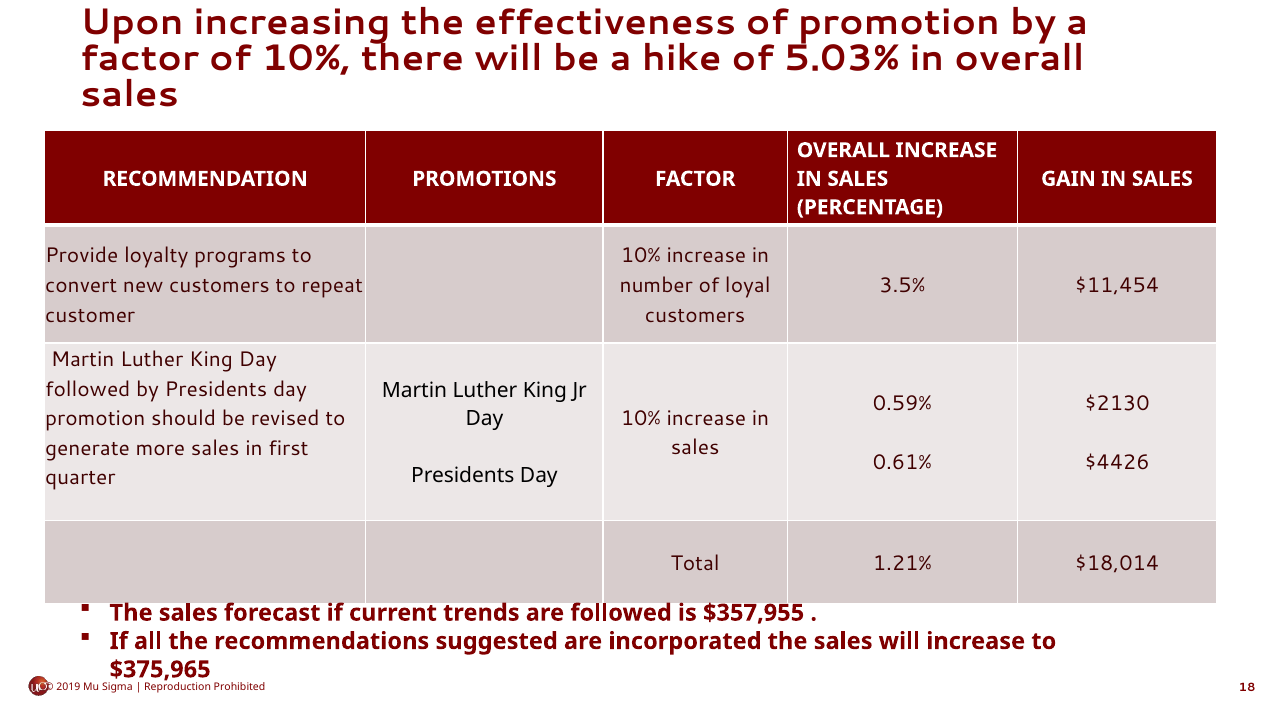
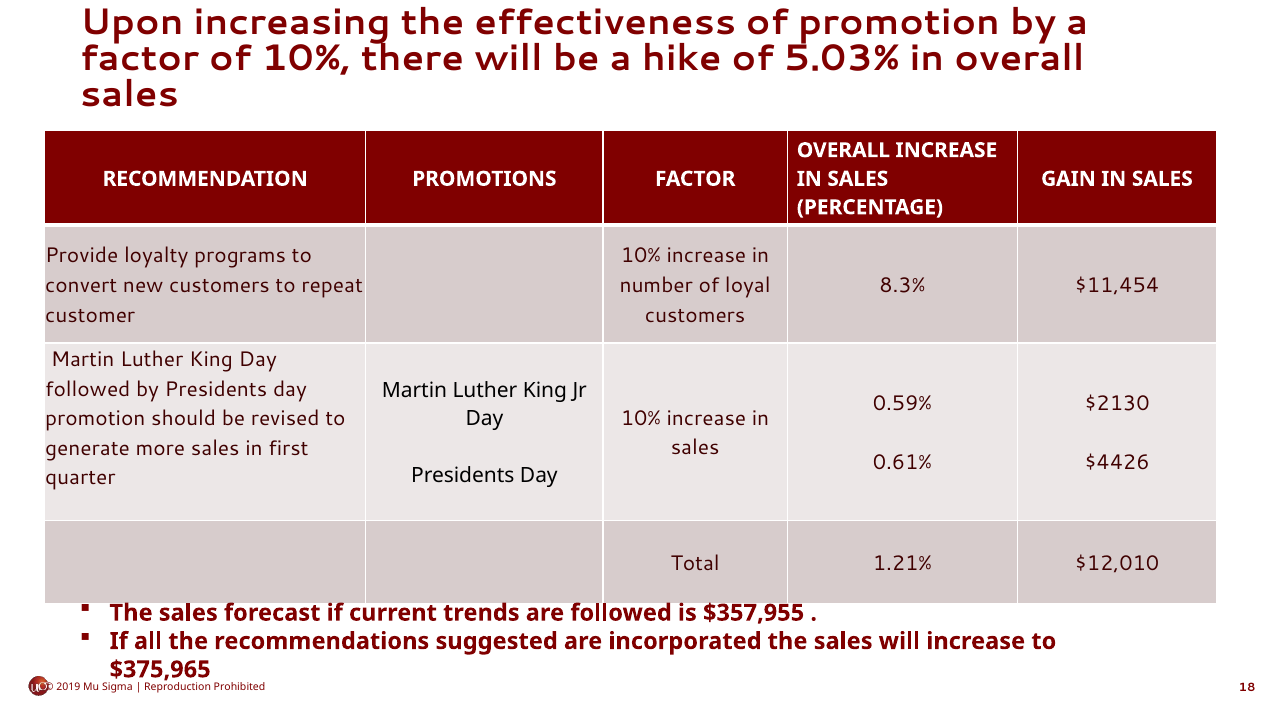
3.5%: 3.5% -> 8.3%
$18,014: $18,014 -> $12,010
